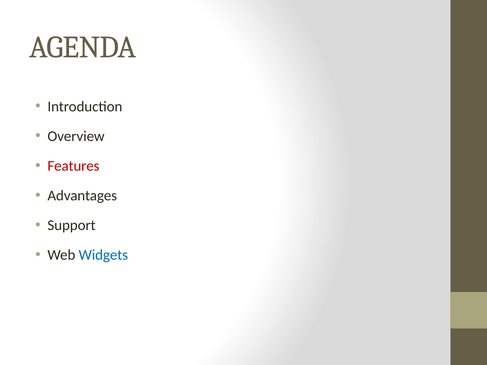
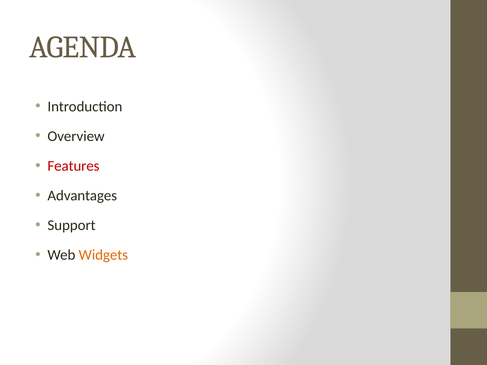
Widgets colour: blue -> orange
